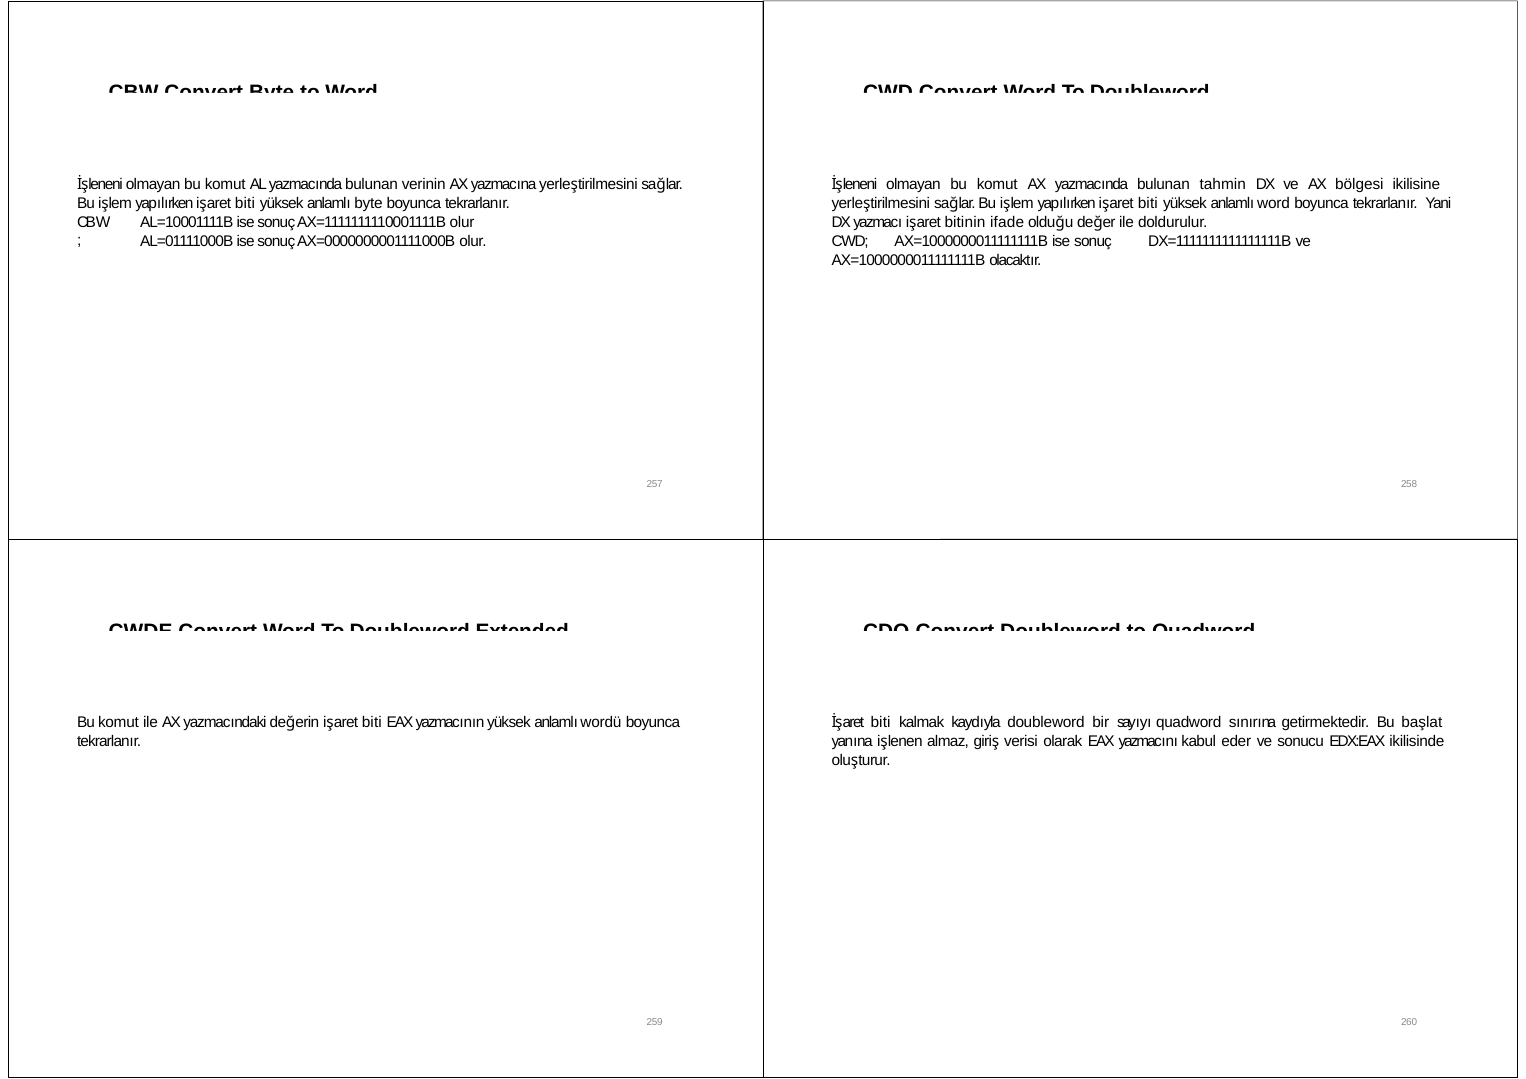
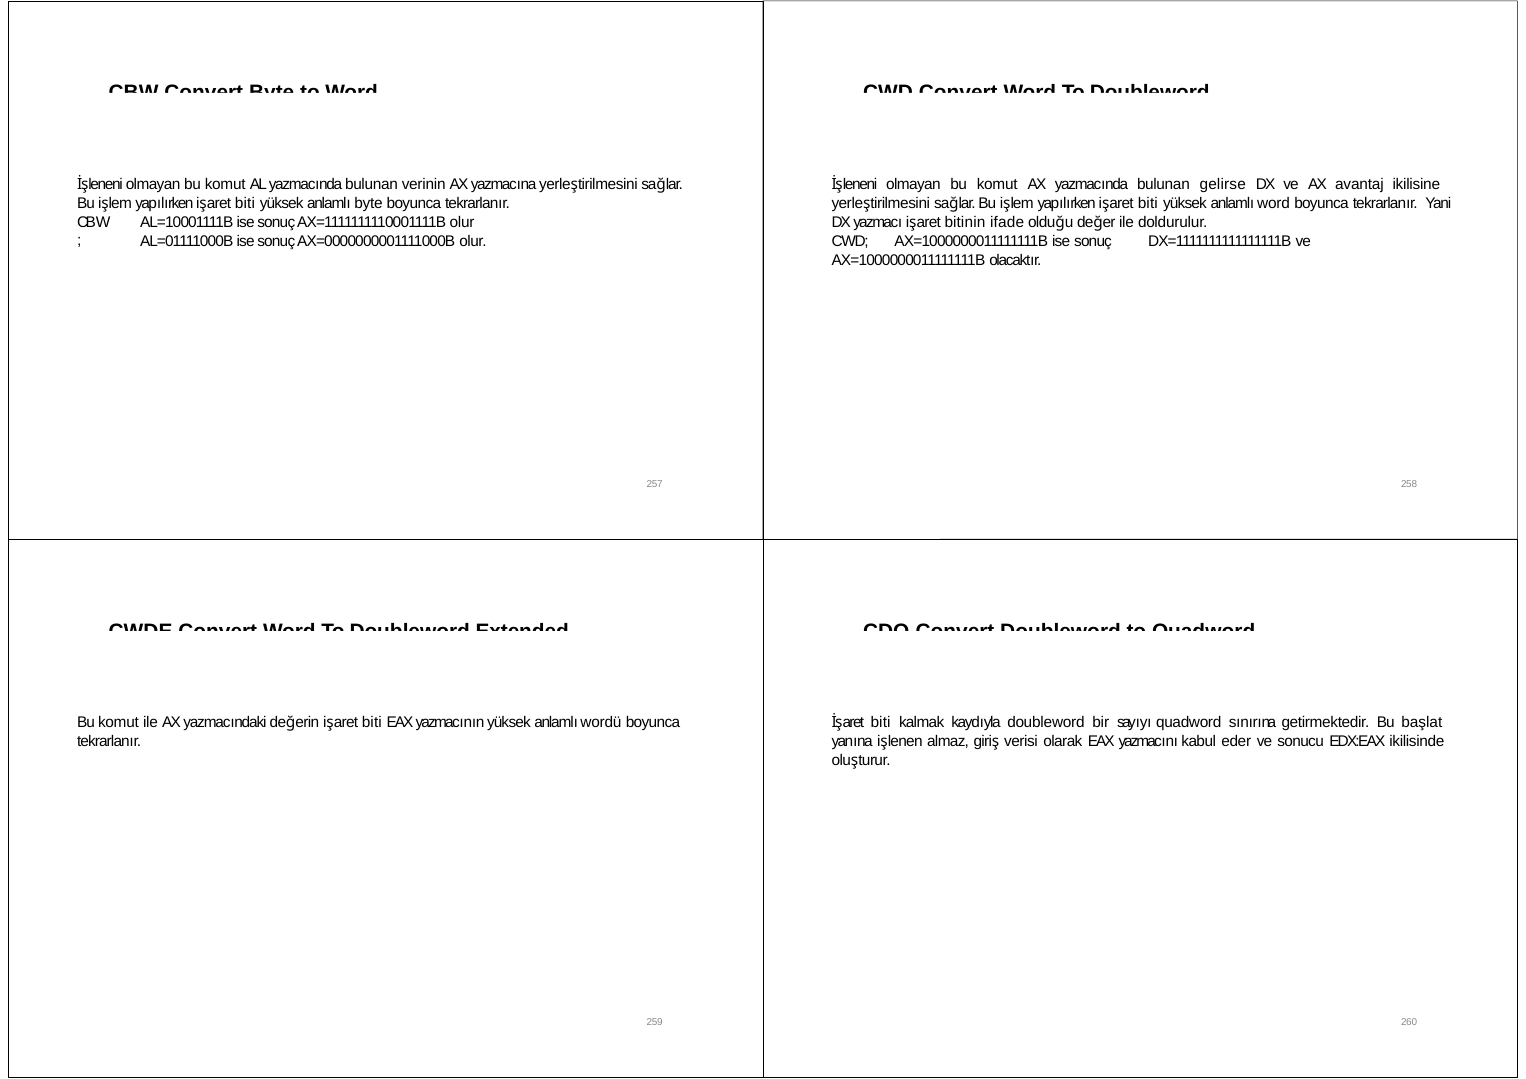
tahmin: tahmin -> gelirse
bölgesi: bölgesi -> avantaj
